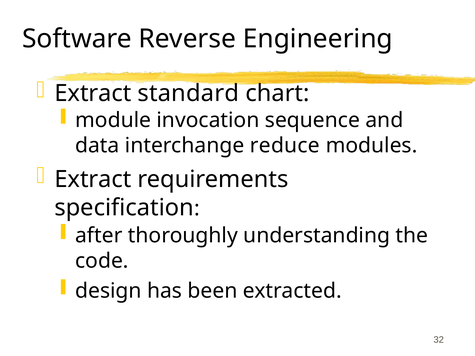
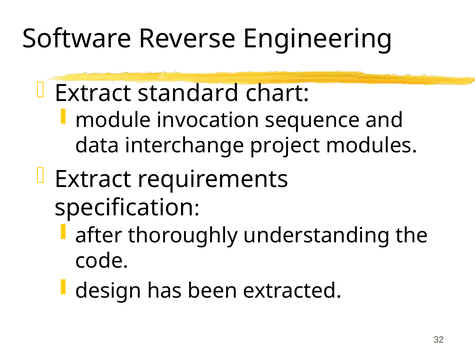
reduce: reduce -> project
